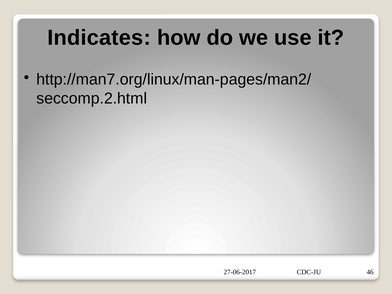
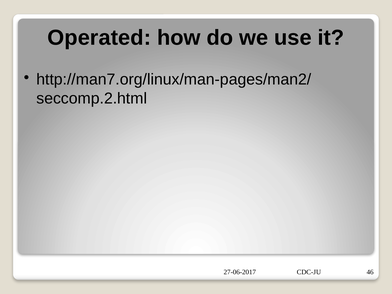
Indicates: Indicates -> Operated
